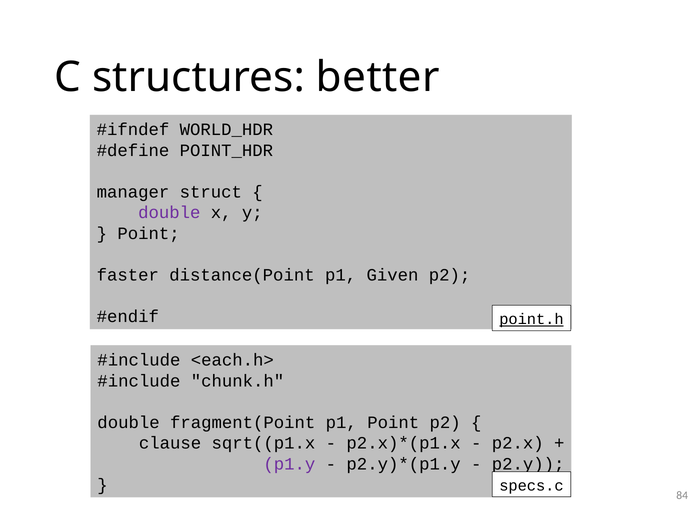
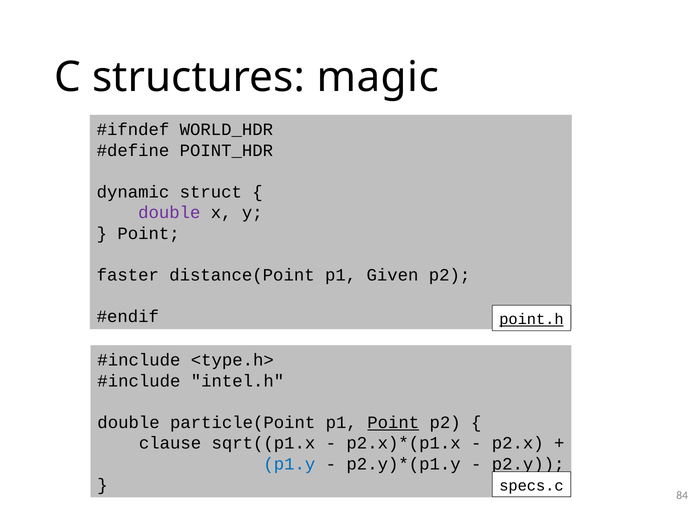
better: better -> magic
manager: manager -> dynamic
<each.h>: <each.h> -> <type.h>
chunk.h: chunk.h -> intel.h
fragment(Point: fragment(Point -> particle(Point
Point at (393, 423) underline: none -> present
p1.y colour: purple -> blue
